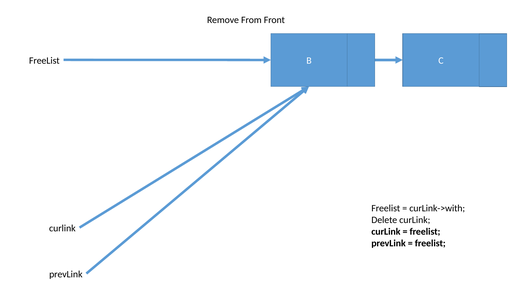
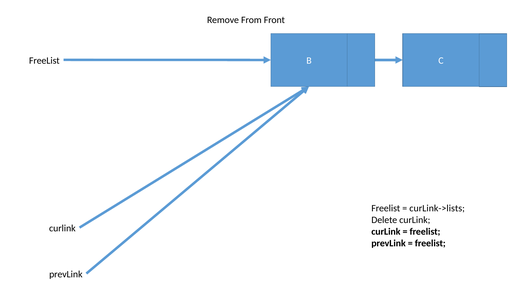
curLink->with: curLink->with -> curLink->lists
